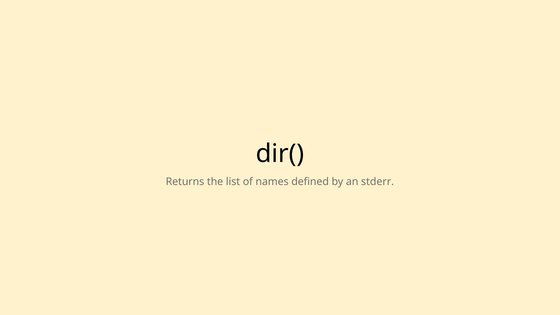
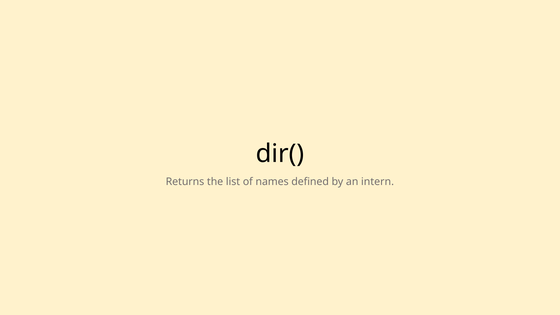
stderr: stderr -> intern
